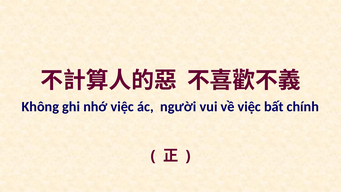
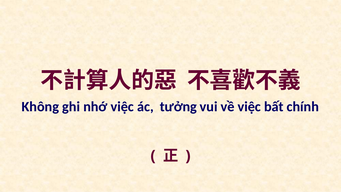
người: người -> tưởng
